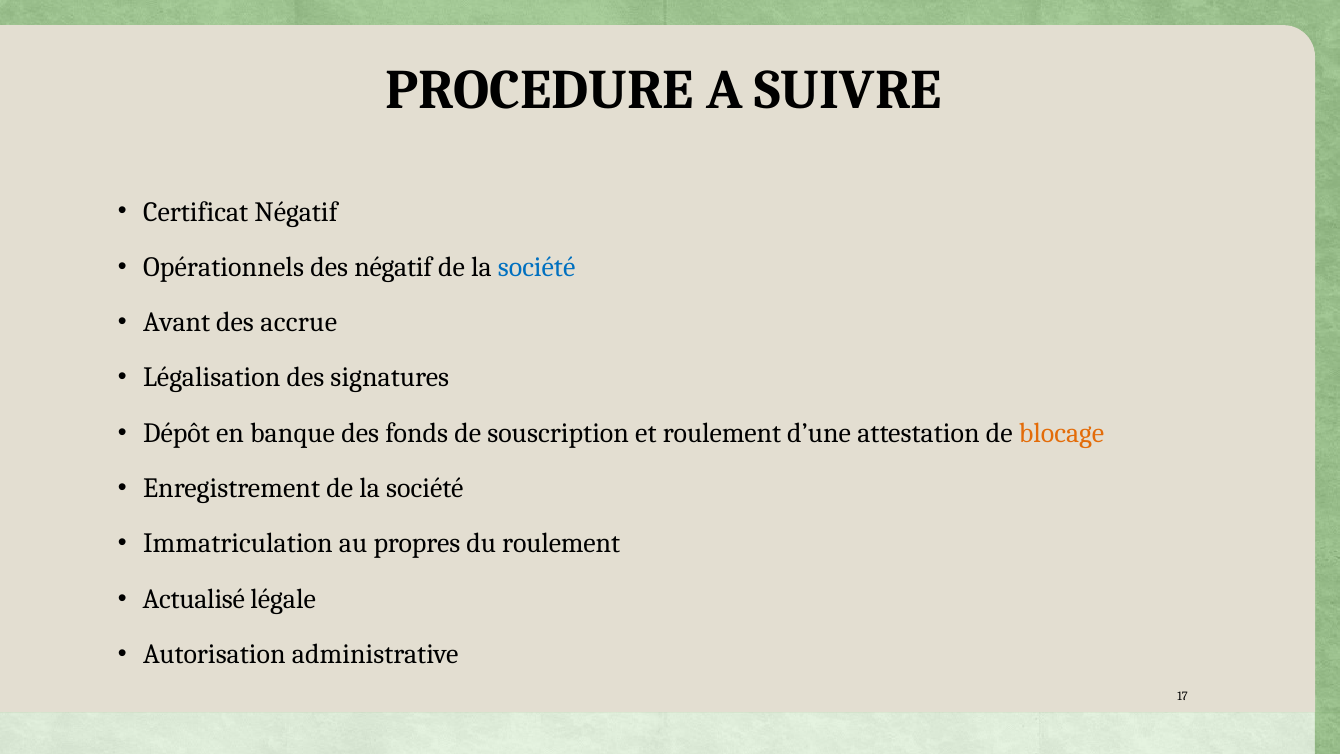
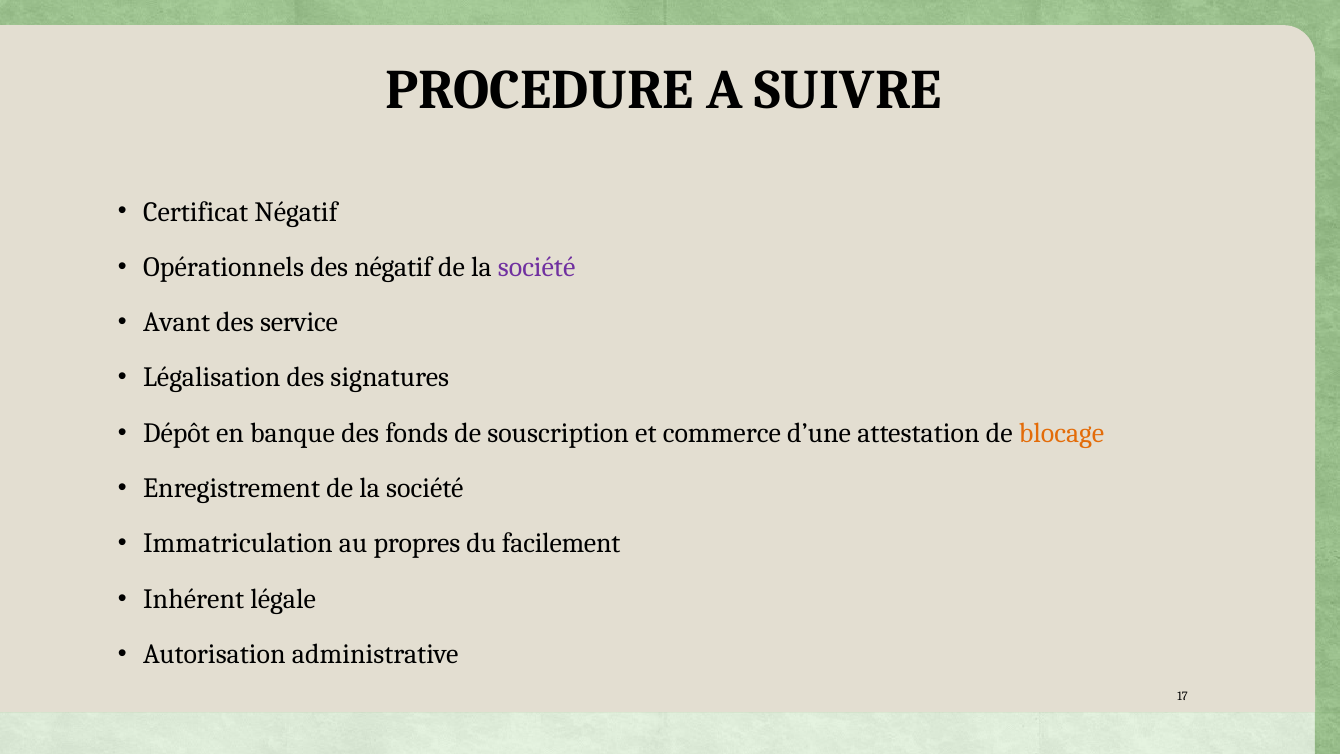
société at (537, 267) colour: blue -> purple
accrue: accrue -> service
et roulement: roulement -> commerce
du roulement: roulement -> facilement
Actualisé: Actualisé -> Inhérent
